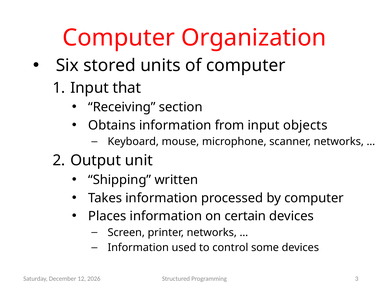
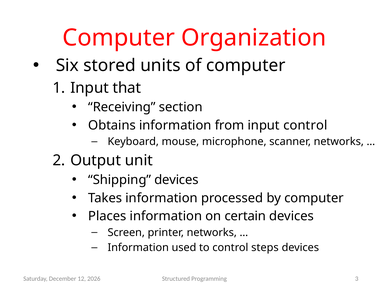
input objects: objects -> control
Shipping written: written -> devices
some: some -> steps
